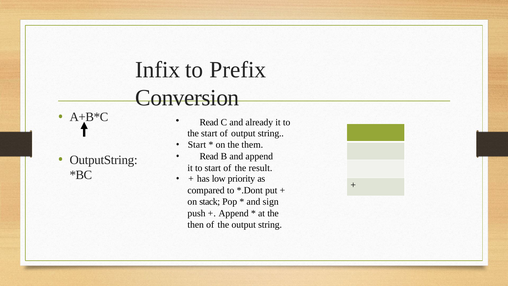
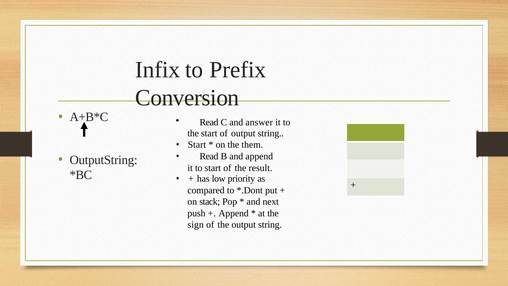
already: already -> answer
sign: sign -> next
then: then -> sign
